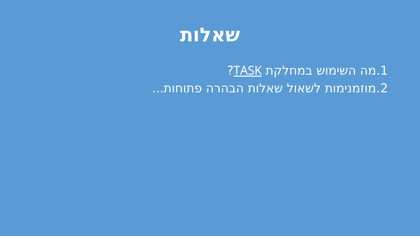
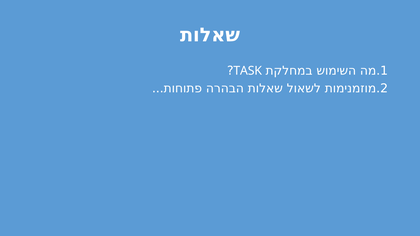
TASK underline: present -> none
